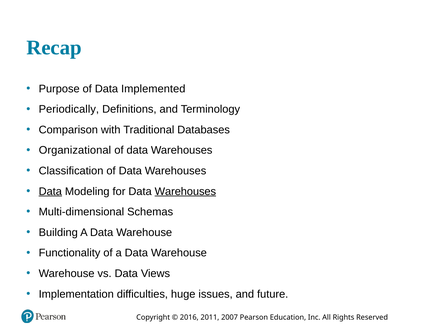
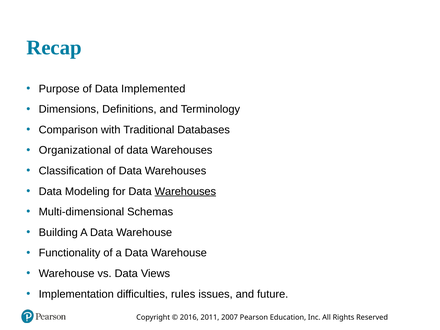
Periodically: Periodically -> Dimensions
Data at (50, 191) underline: present -> none
huge: huge -> rules
